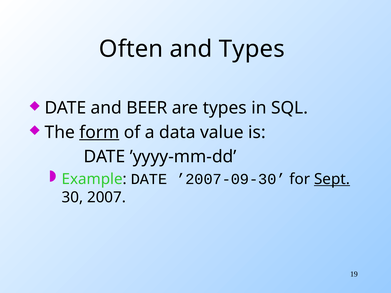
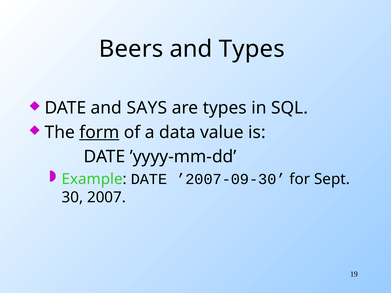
Often: Often -> Beers
BEER: BEER -> SAYS
Sept underline: present -> none
